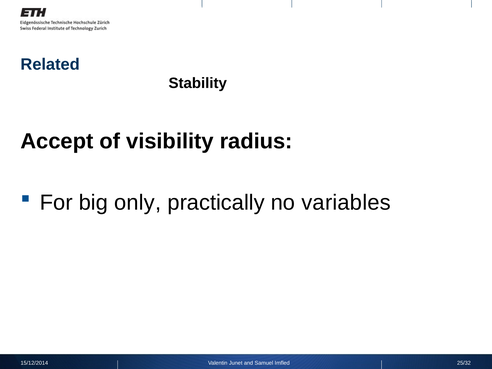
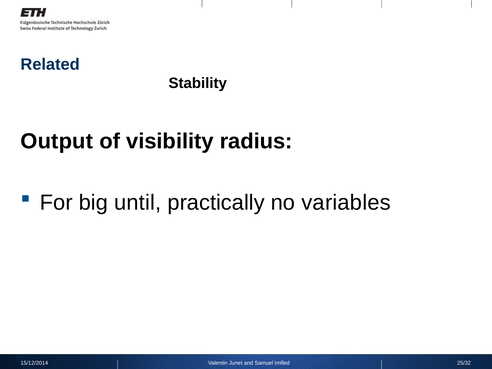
Accept: Accept -> Output
only: only -> until
